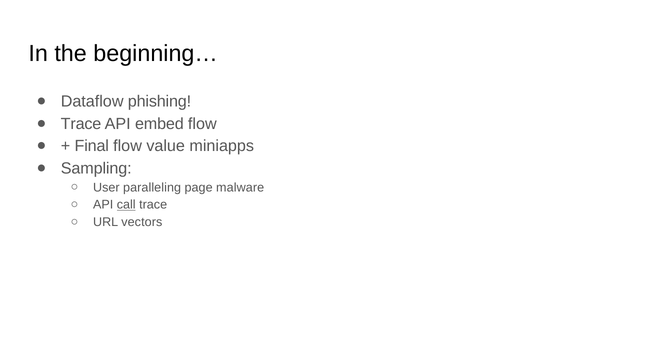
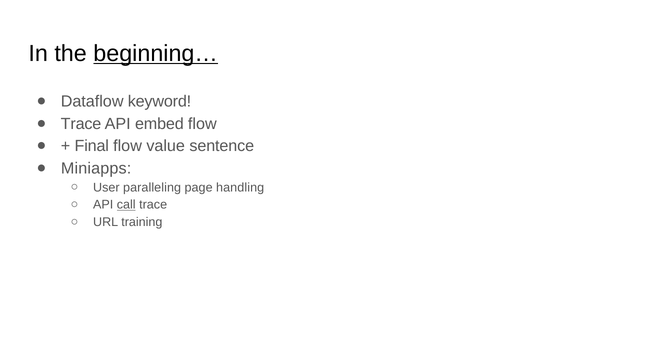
beginning… underline: none -> present
phishing: phishing -> keyword
miniapps: miniapps -> sentence
Sampling: Sampling -> Miniapps
malware: malware -> handling
vectors: vectors -> training
